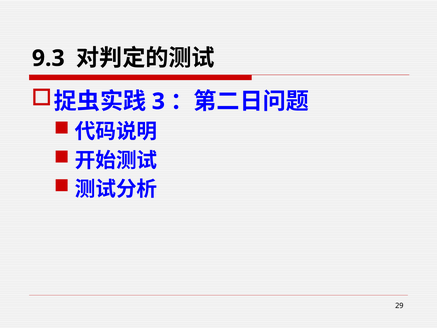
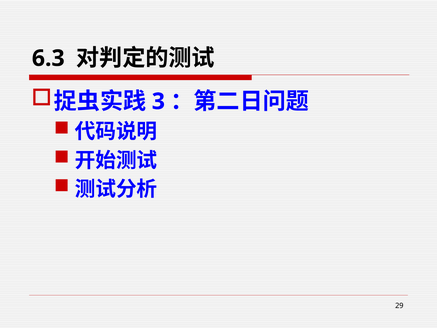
9.3: 9.3 -> 6.3
